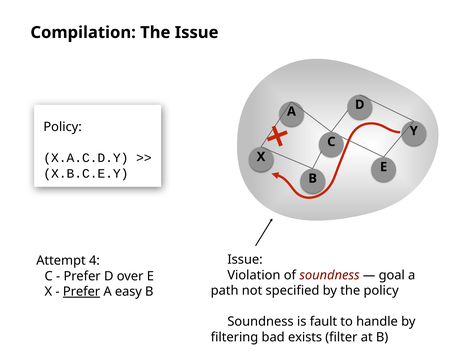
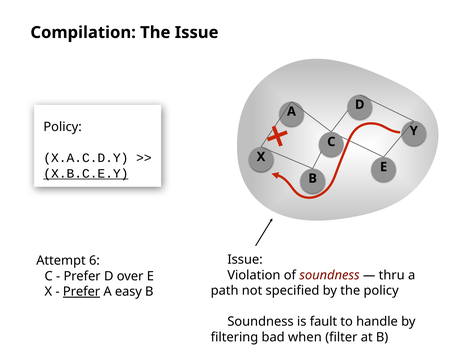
X.B.C.E.Y underline: none -> present
4: 4 -> 6
goal: goal -> thru
exists: exists -> when
